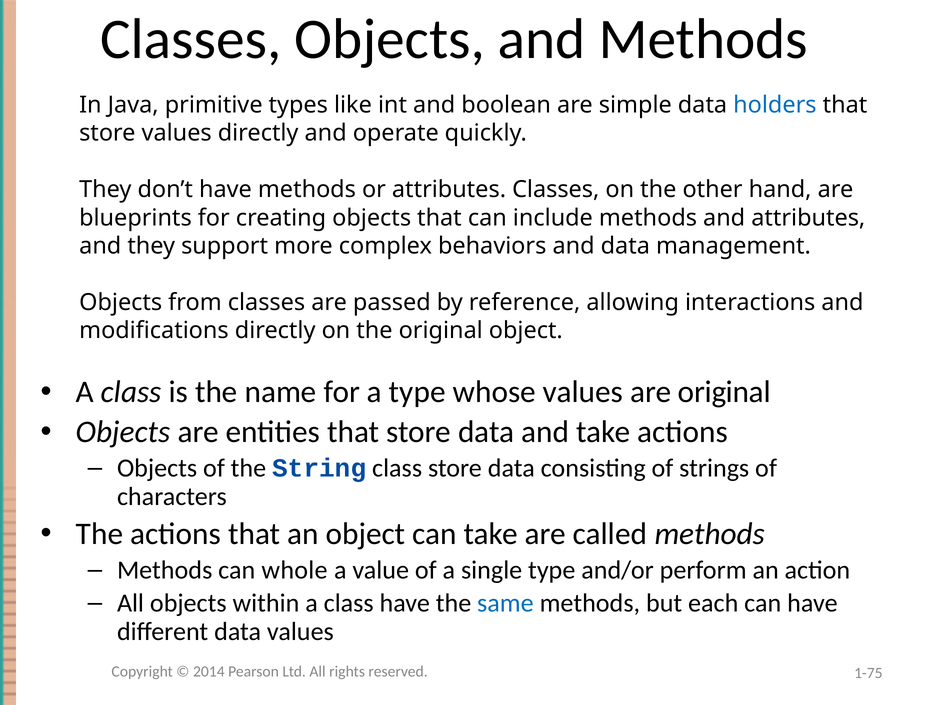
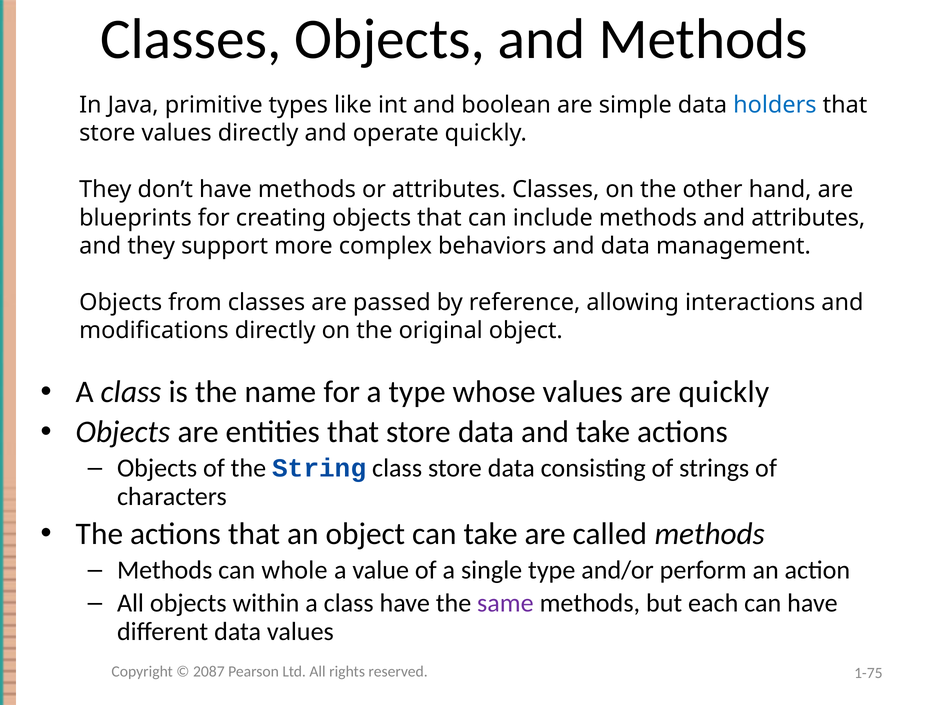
are original: original -> quickly
same colour: blue -> purple
2014: 2014 -> 2087
